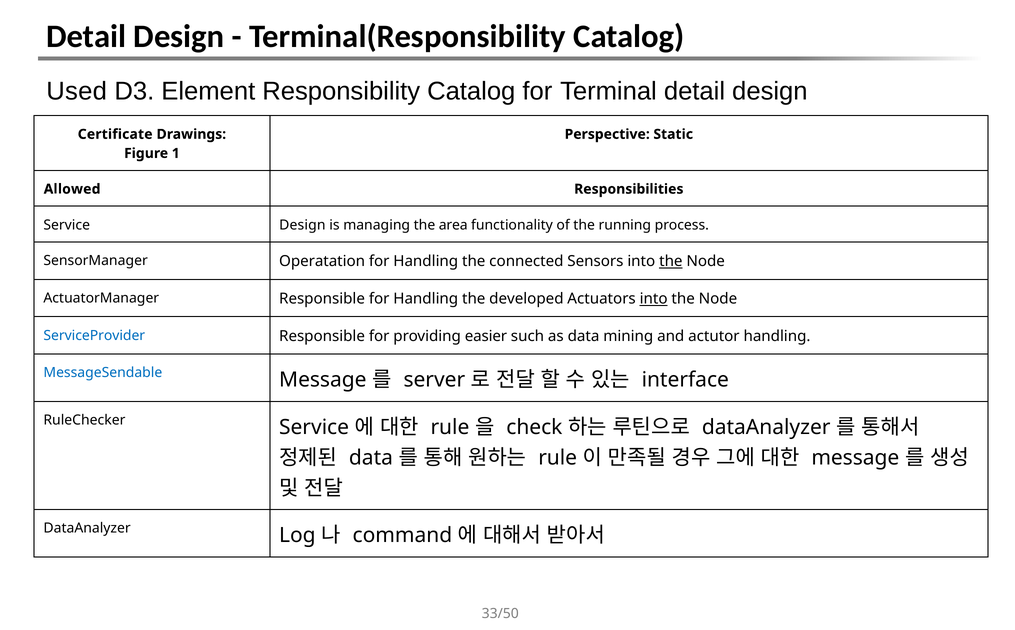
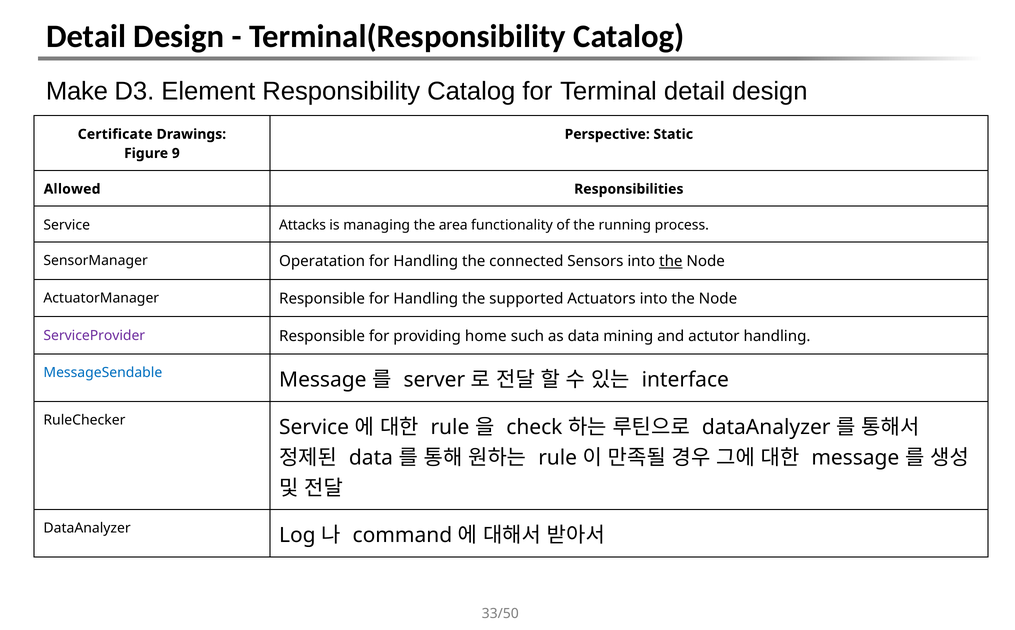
Used: Used -> Make
1: 1 -> 9
Service Design: Design -> Attacks
developed: developed -> supported
into at (654, 299) underline: present -> none
ServiceProvider colour: blue -> purple
easier: easier -> home
